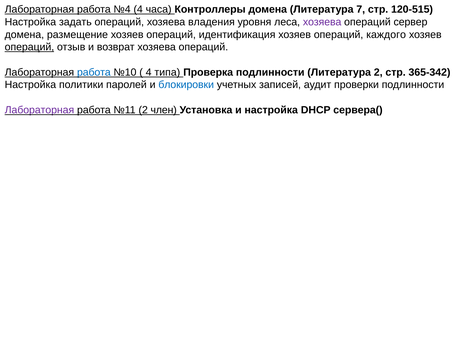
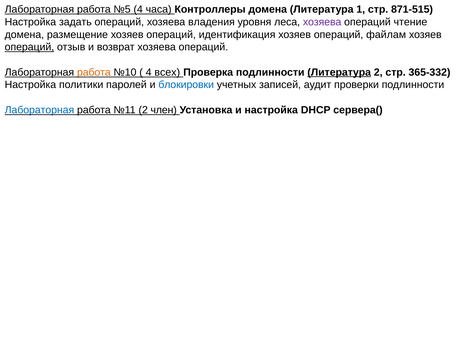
№4: №4 -> №5
7: 7 -> 1
120-515: 120-515 -> 871-515
сервер: сервер -> чтение
каждого: каждого -> файлам
работа at (94, 72) colour: blue -> orange
типа: типа -> всех
Литература at (339, 72) underline: none -> present
365-342: 365-342 -> 365-332
Лабораторная at (39, 110) colour: purple -> blue
